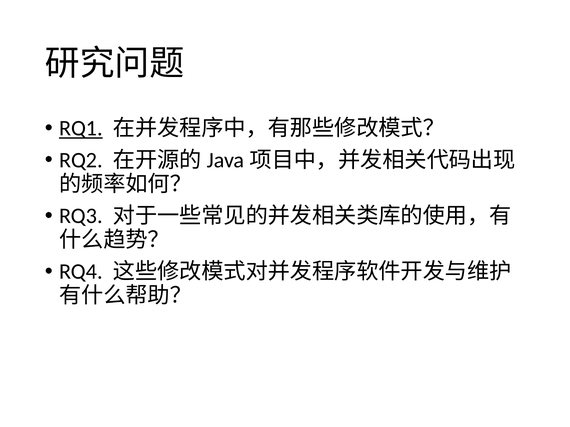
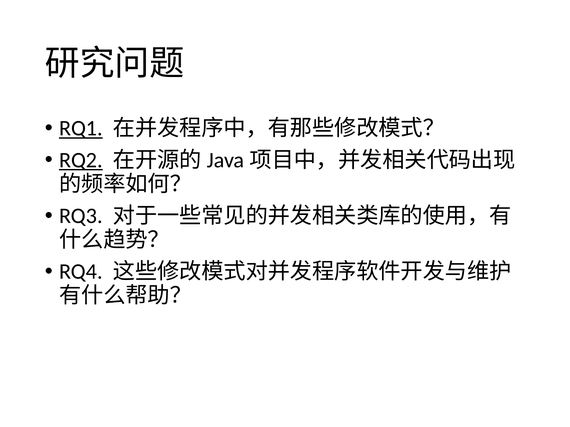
RQ2 underline: none -> present
